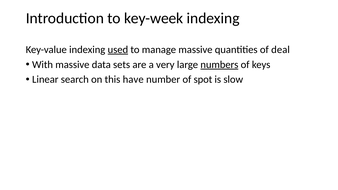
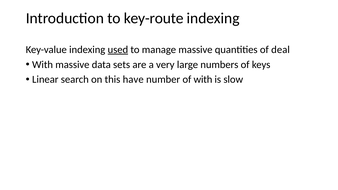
key-week: key-week -> key-route
numbers underline: present -> none
of spot: spot -> with
